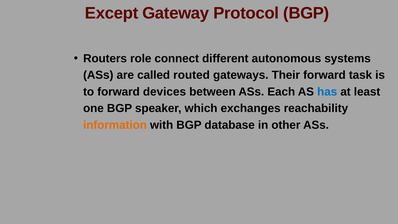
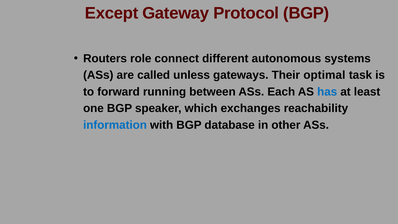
routed: routed -> unless
Their forward: forward -> optimal
devices: devices -> running
information colour: orange -> blue
